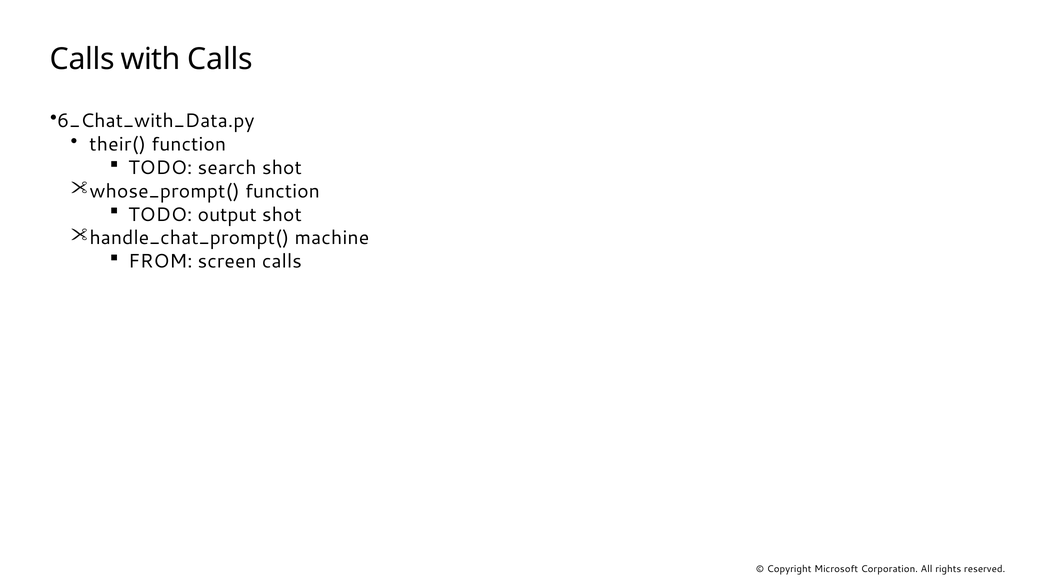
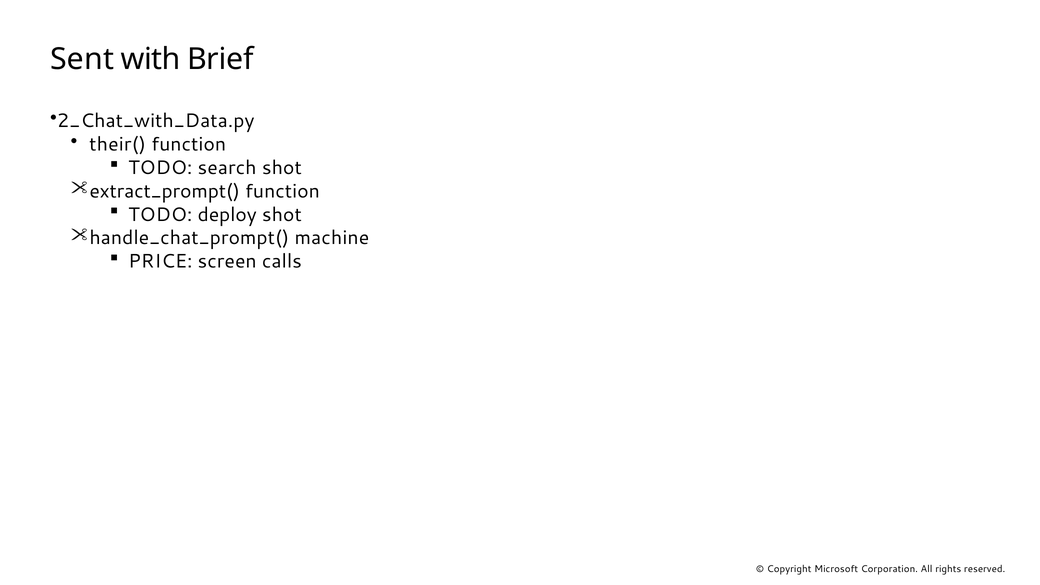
Calls at (82, 59): Calls -> Sent
with Calls: Calls -> Brief
6_Chat_with_Data.py: 6_Chat_with_Data.py -> 2_Chat_with_Data.py
whose_prompt(: whose_prompt( -> extract_prompt(
output: output -> deploy
FROM: FROM -> PRICE
